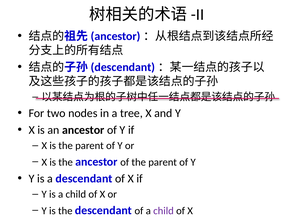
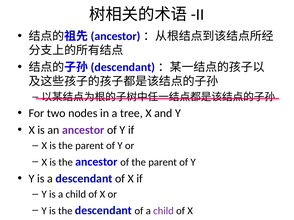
ancestor at (83, 130) colour: black -> purple
